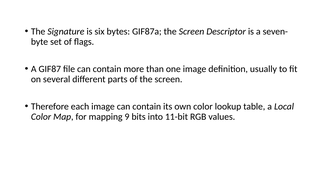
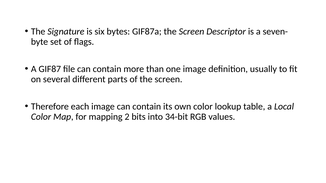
9: 9 -> 2
11-bit: 11-bit -> 34-bit
